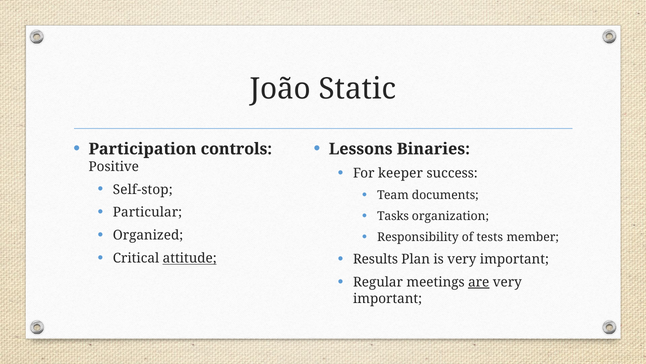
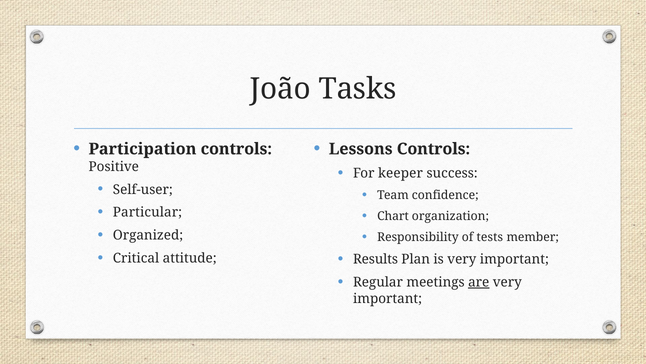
Static: Static -> Tasks
Lessons Binaries: Binaries -> Controls
Self-stop: Self-stop -> Self-user
documents: documents -> confidence
Tasks: Tasks -> Chart
attitude underline: present -> none
